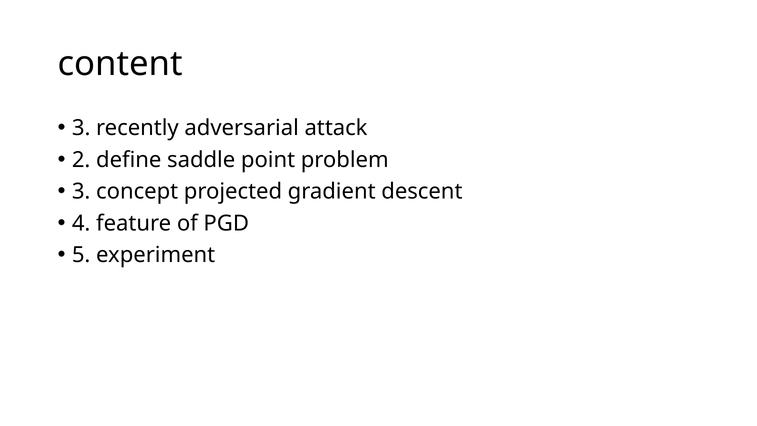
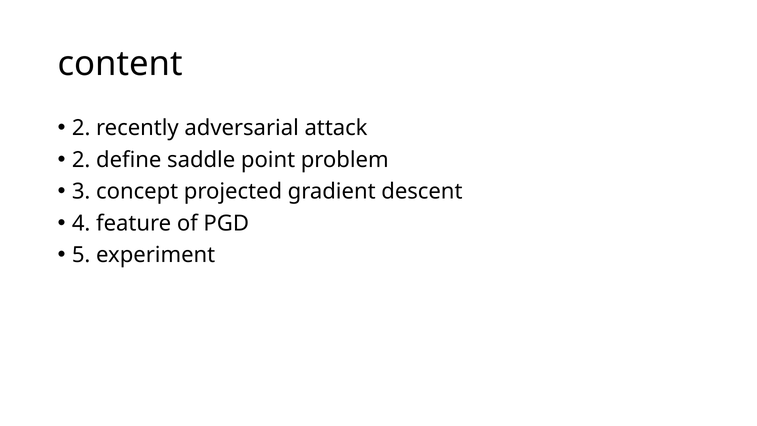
3 at (81, 128): 3 -> 2
